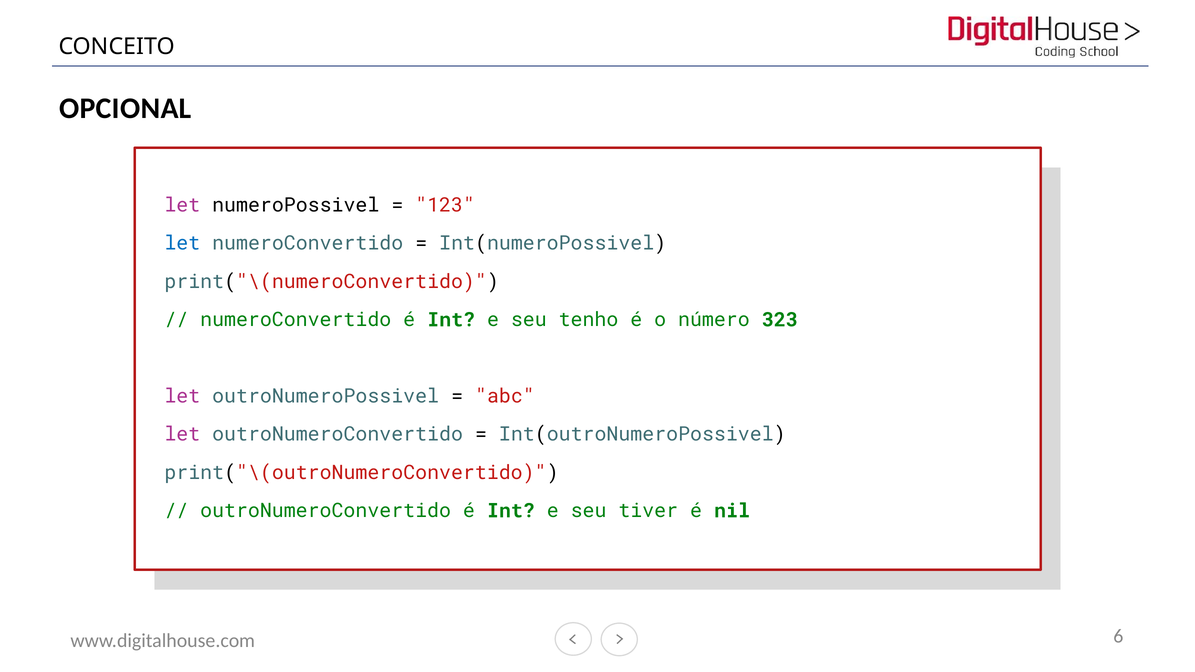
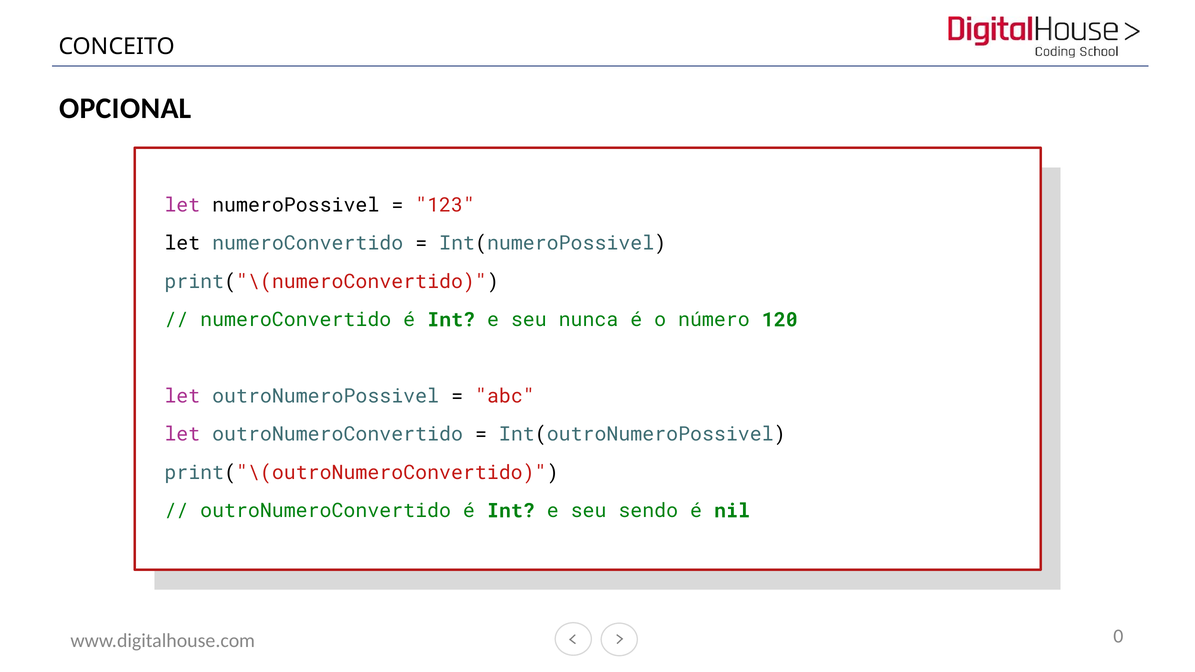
let at (182, 243) colour: blue -> black
tenho: tenho -> nunca
323: 323 -> 120
tiver: tiver -> sendo
6: 6 -> 0
